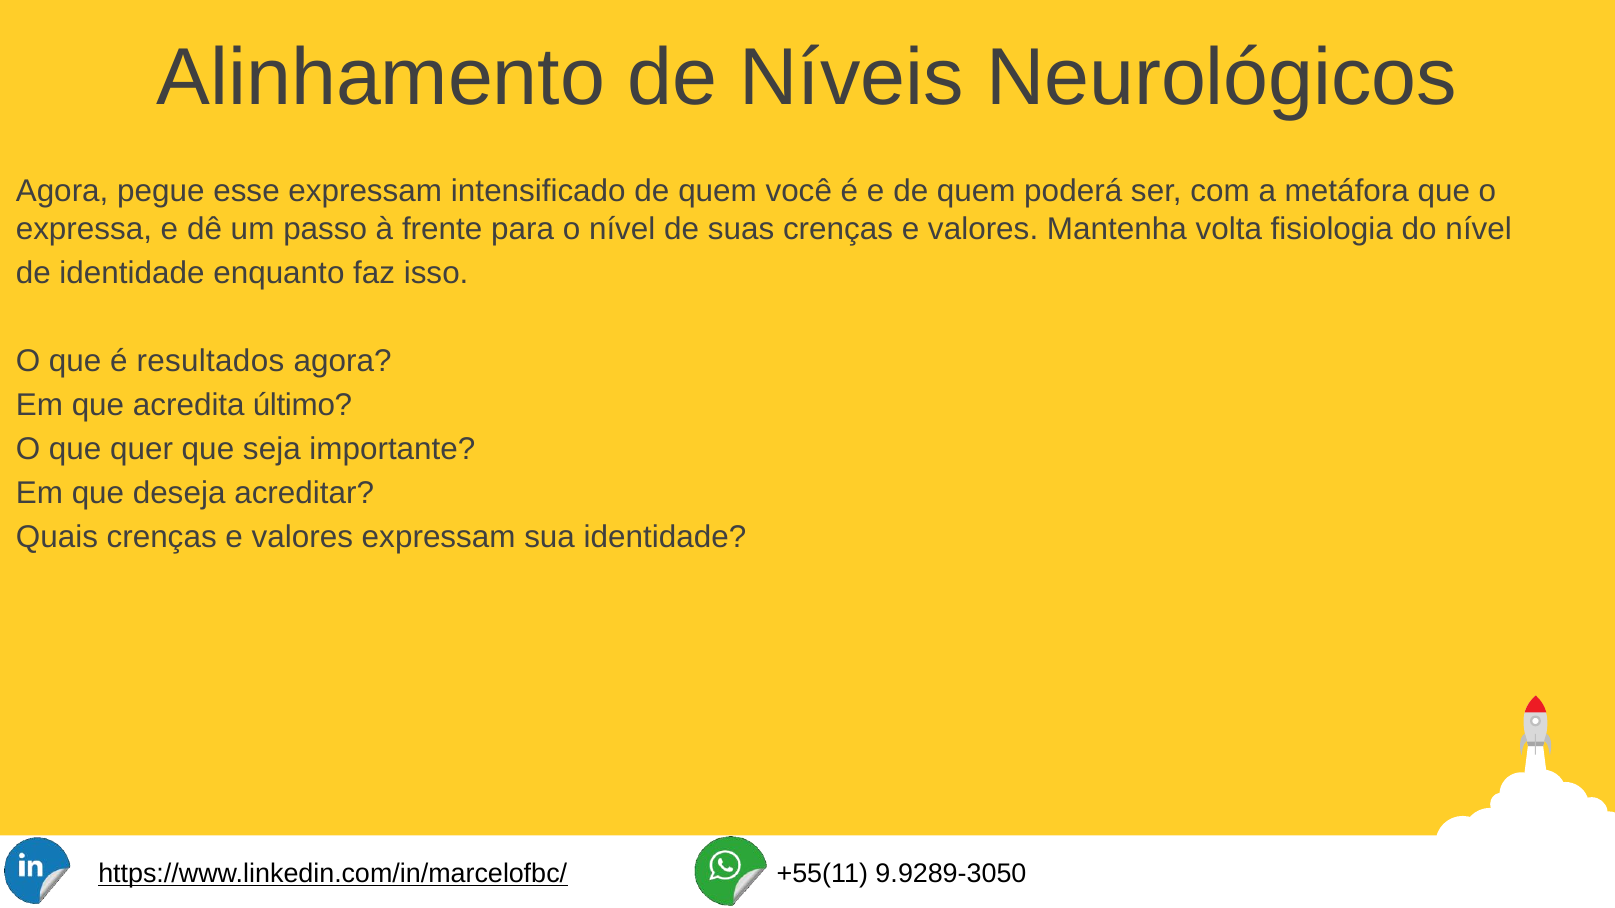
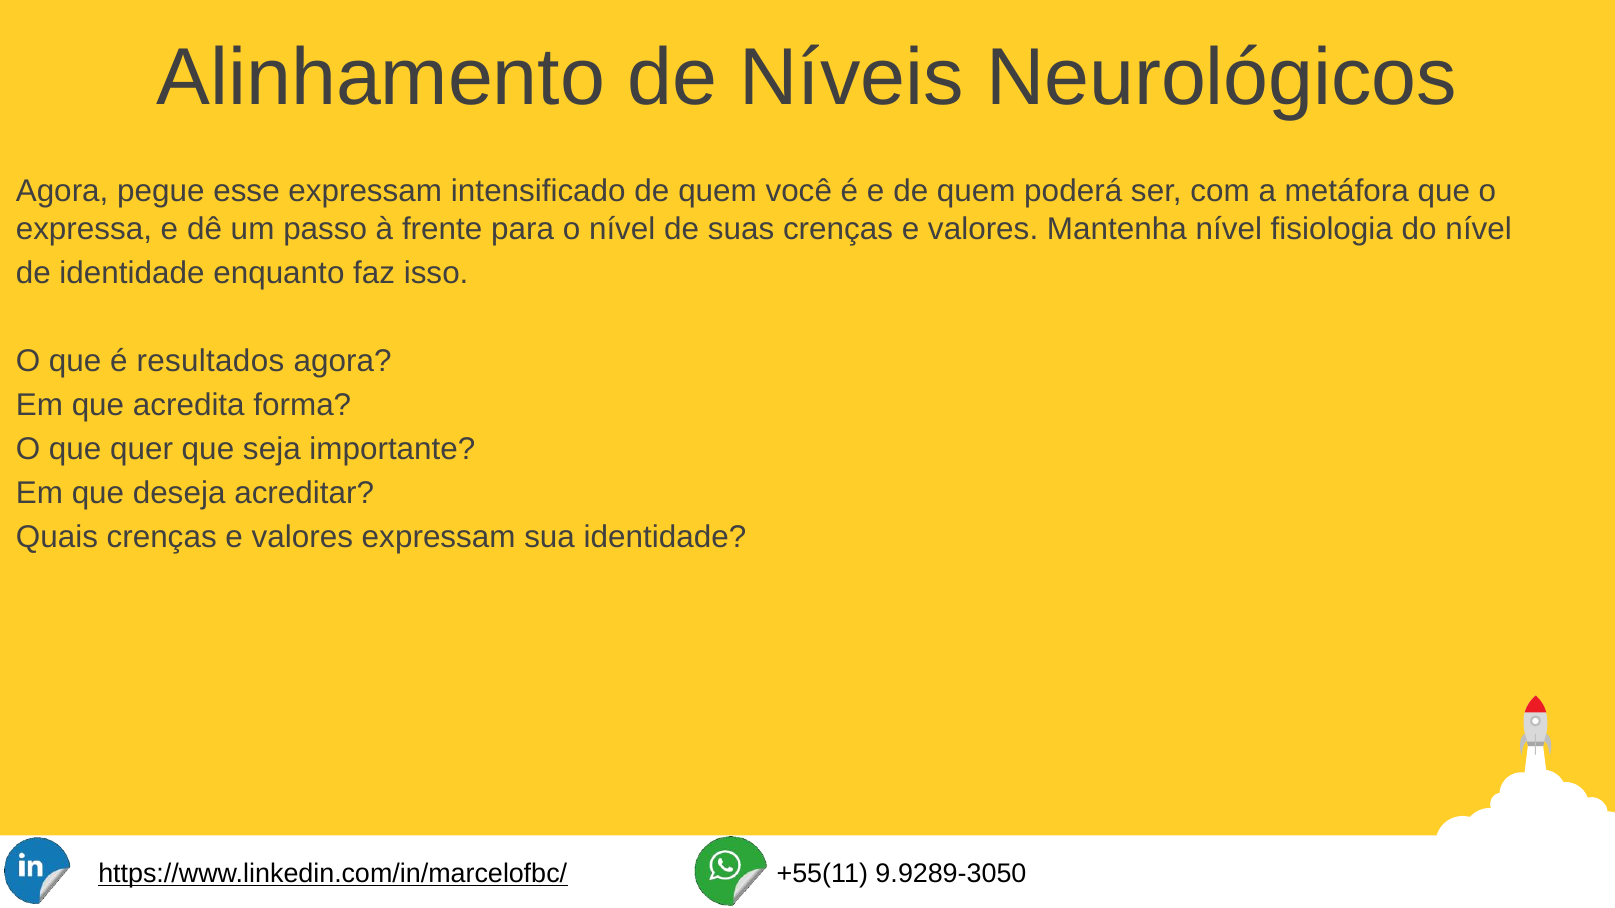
Mantenha volta: volta -> nível
último: último -> forma
